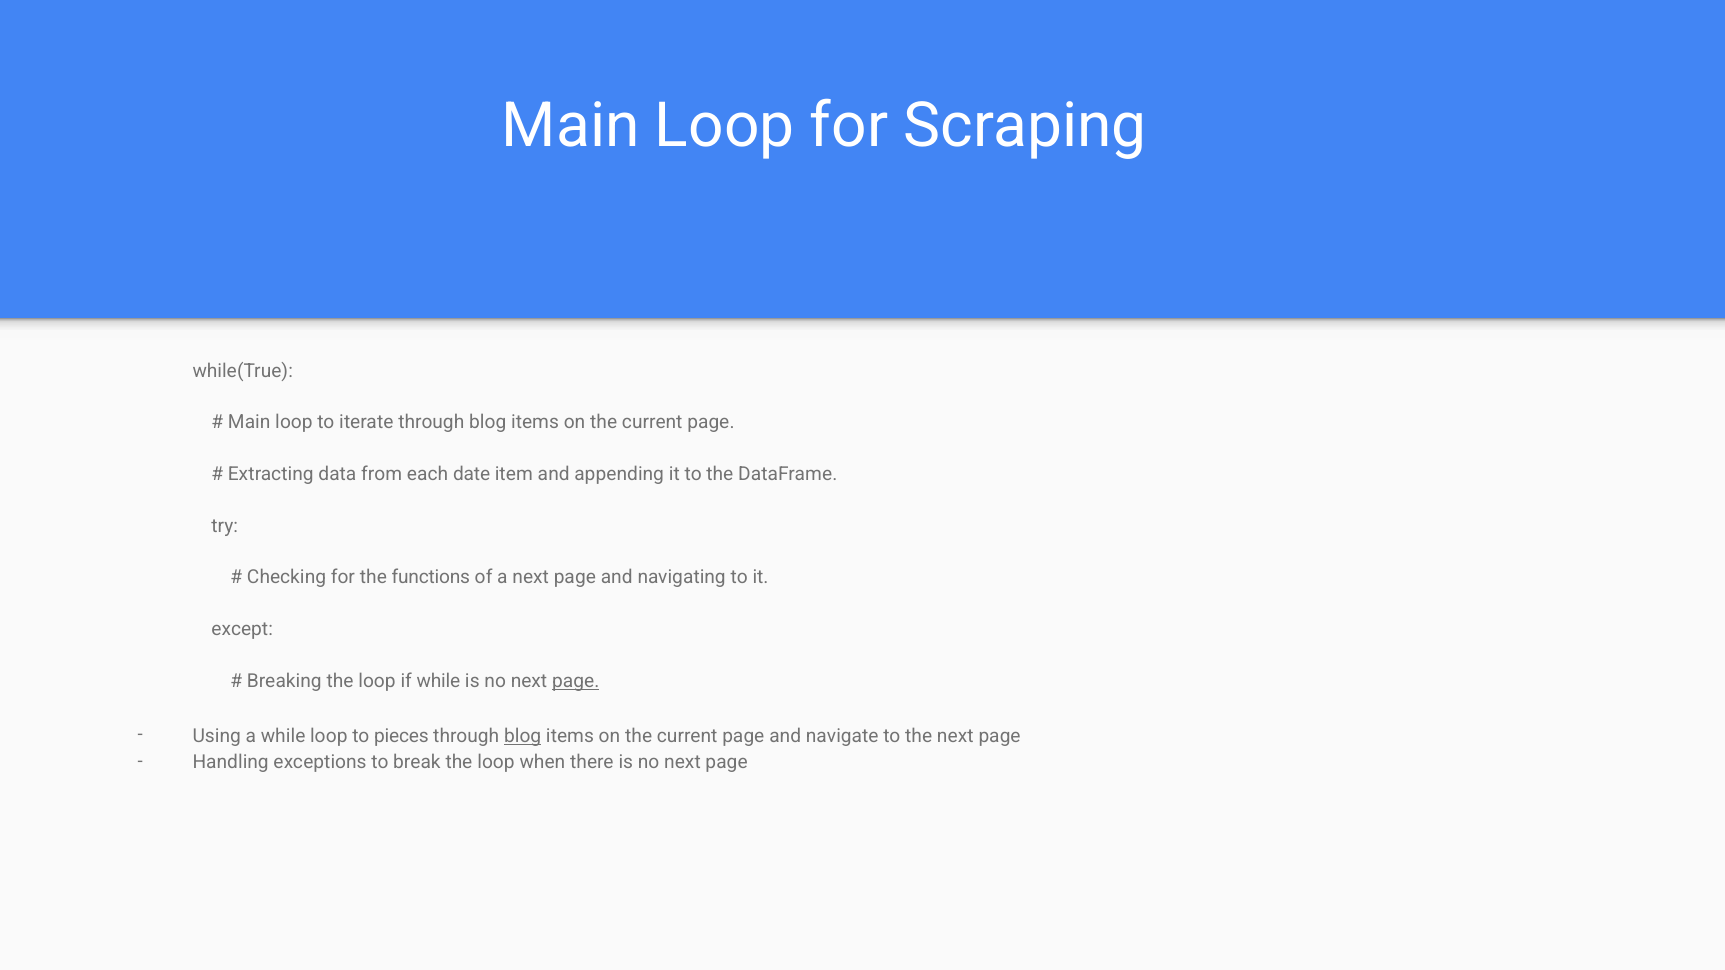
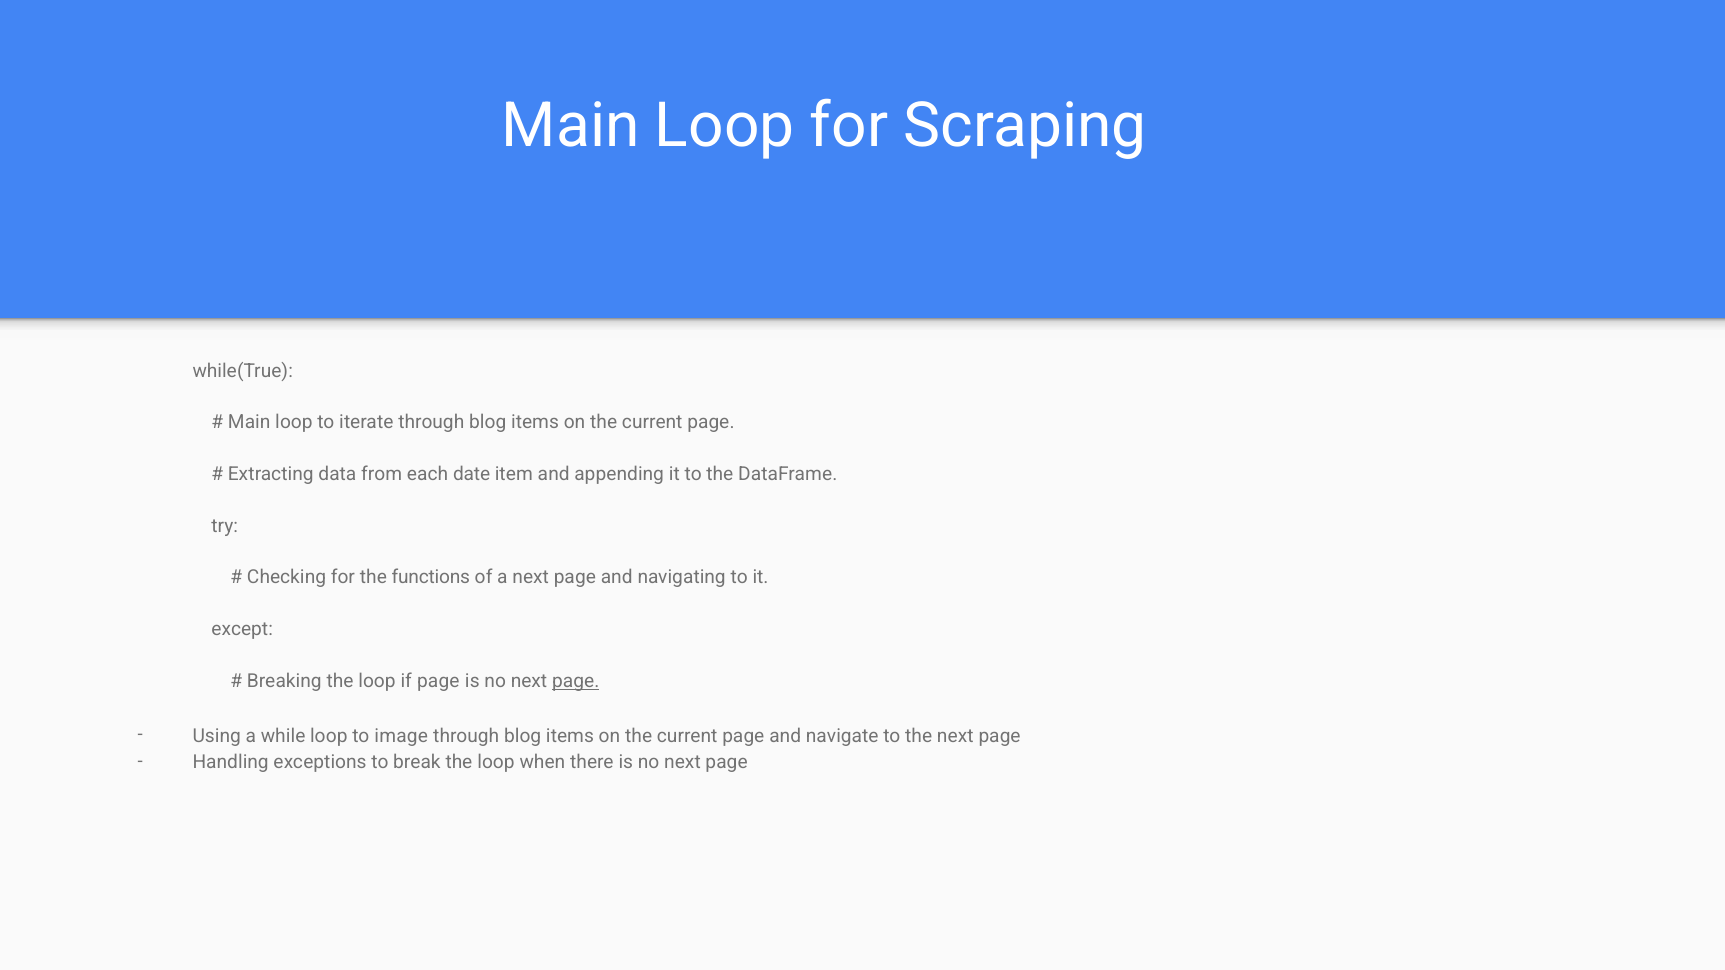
if while: while -> page
pieces: pieces -> image
blog at (523, 736) underline: present -> none
